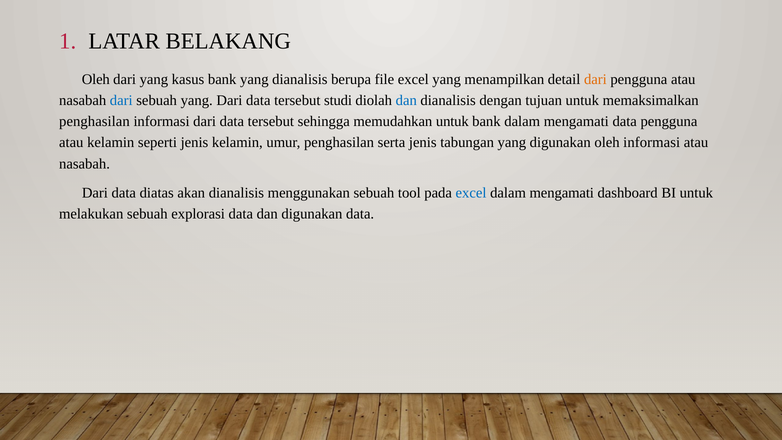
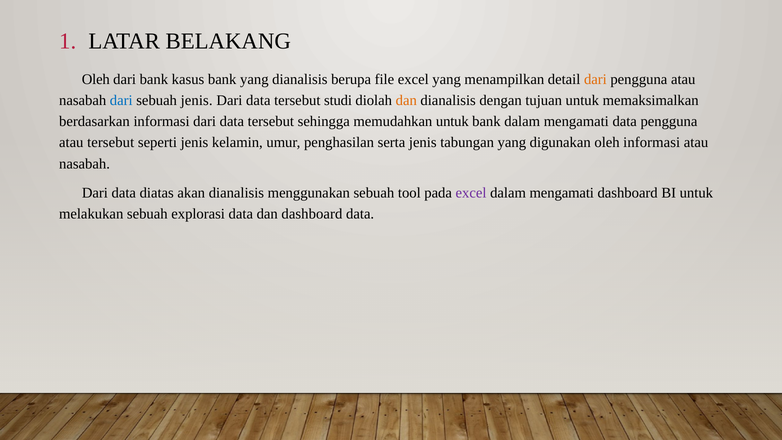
dari yang: yang -> bank
sebuah yang: yang -> jenis
dan at (406, 100) colour: blue -> orange
penghasilan at (94, 121): penghasilan -> berdasarkan
atau kelamin: kelamin -> tersebut
excel at (471, 193) colour: blue -> purple
dan digunakan: digunakan -> dashboard
